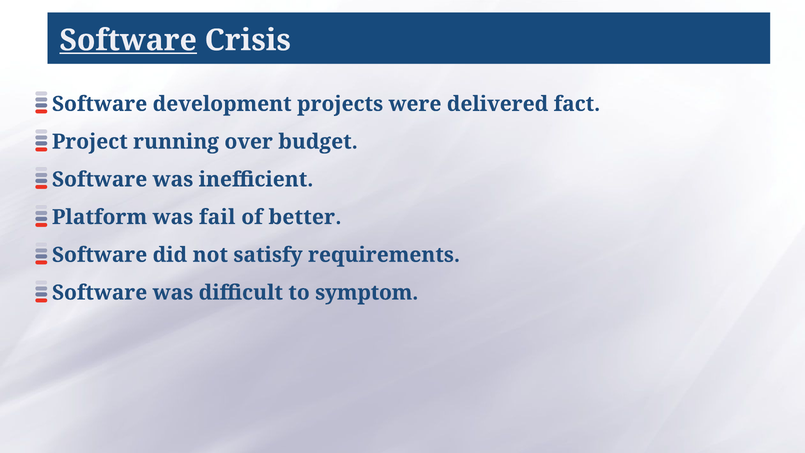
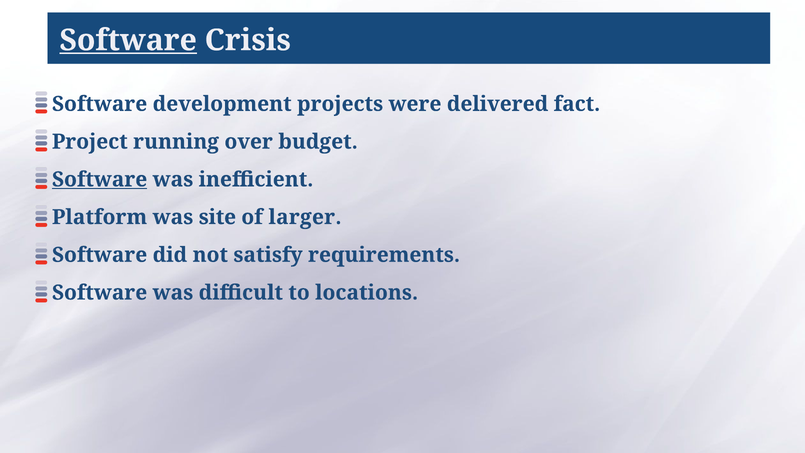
Software at (100, 179) underline: none -> present
fail: fail -> site
better: better -> larger
symptom: symptom -> locations
